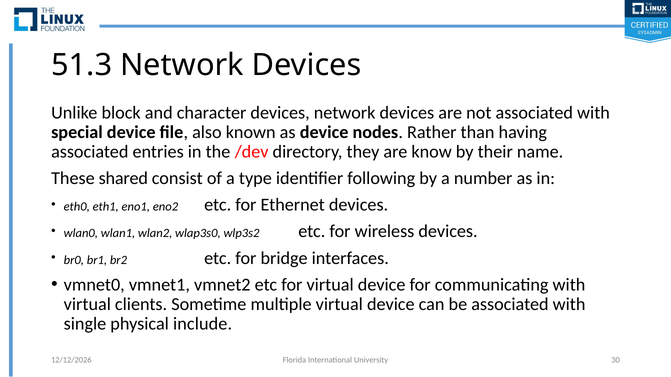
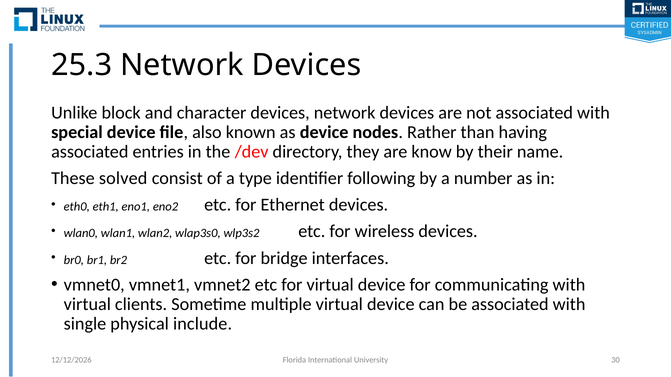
51.3: 51.3 -> 25.3
shared: shared -> solved
